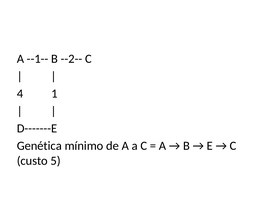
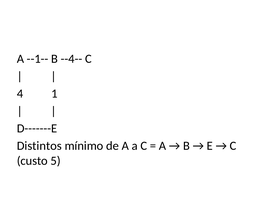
--2--: --2-- -> --4--
Genética: Genética -> Distintos
